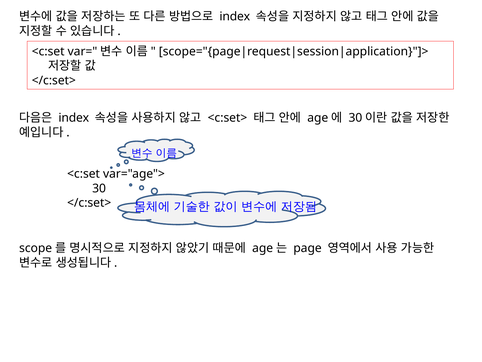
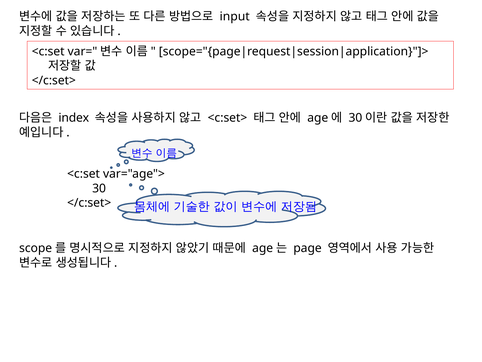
index at (235, 17): index -> input
